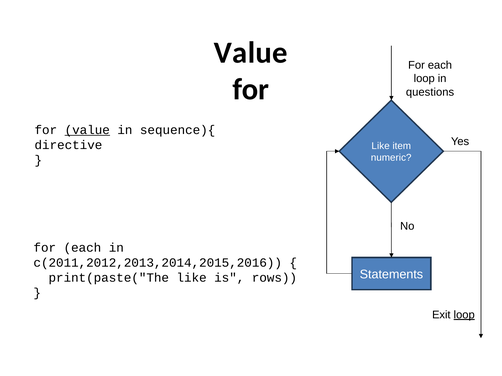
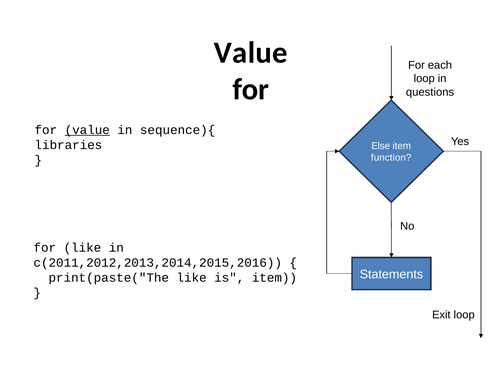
directive: directive -> libraries
Like at (381, 146): Like -> Else
numeric: numeric -> function
each at (82, 248): each -> like
is rows: rows -> item
loop at (464, 315) underline: present -> none
